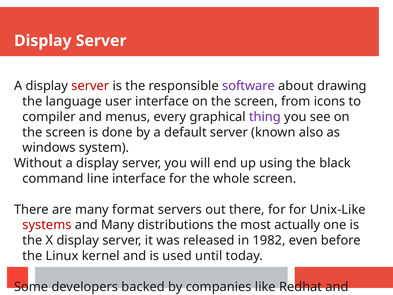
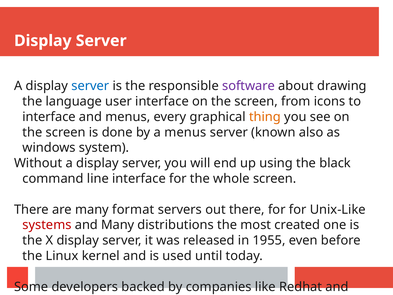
server at (90, 86) colour: red -> blue
compiler at (49, 117): compiler -> interface
thing colour: purple -> orange
a default: default -> menus
actually: actually -> created
1982: 1982 -> 1955
